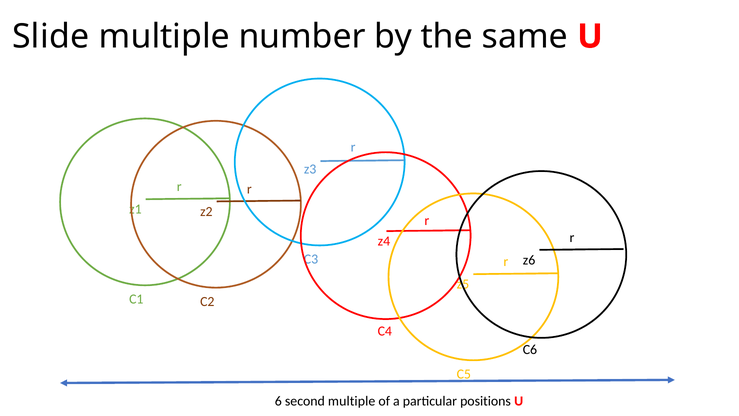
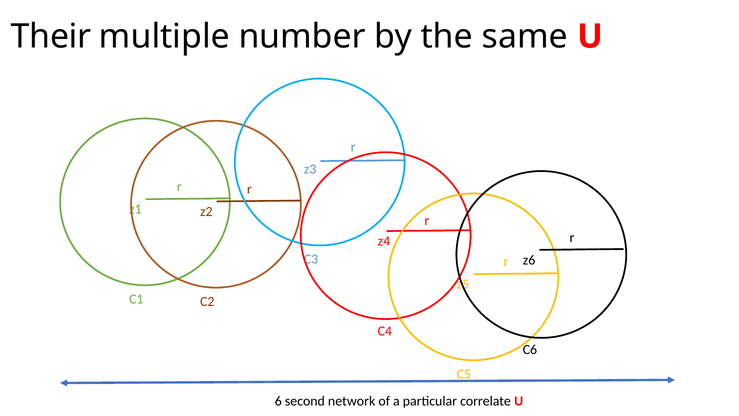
Slide: Slide -> Their
second multiple: multiple -> network
positions: positions -> correlate
